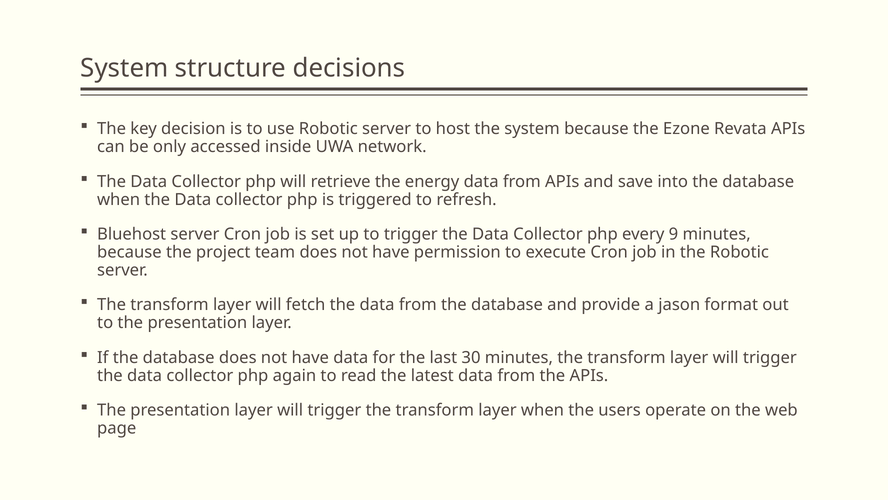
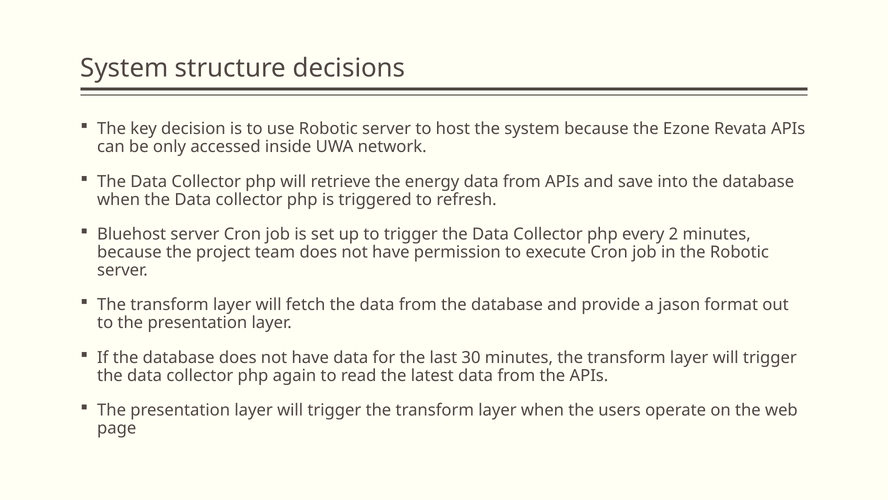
9: 9 -> 2
